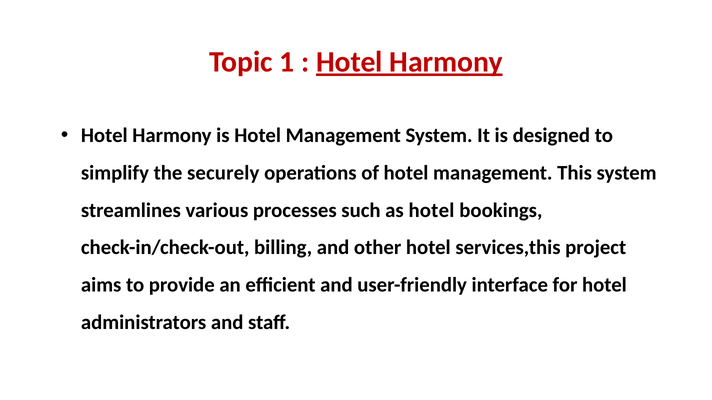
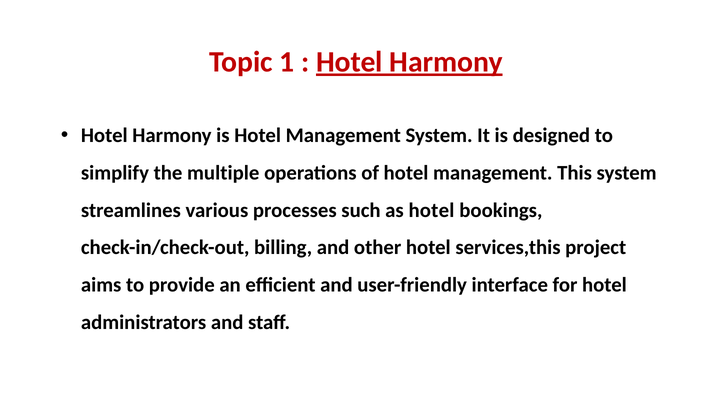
securely: securely -> multiple
